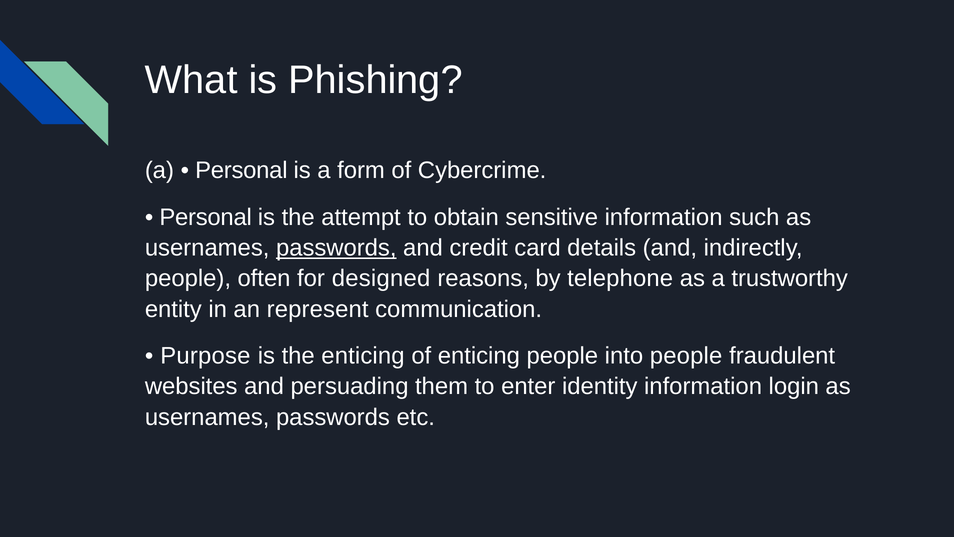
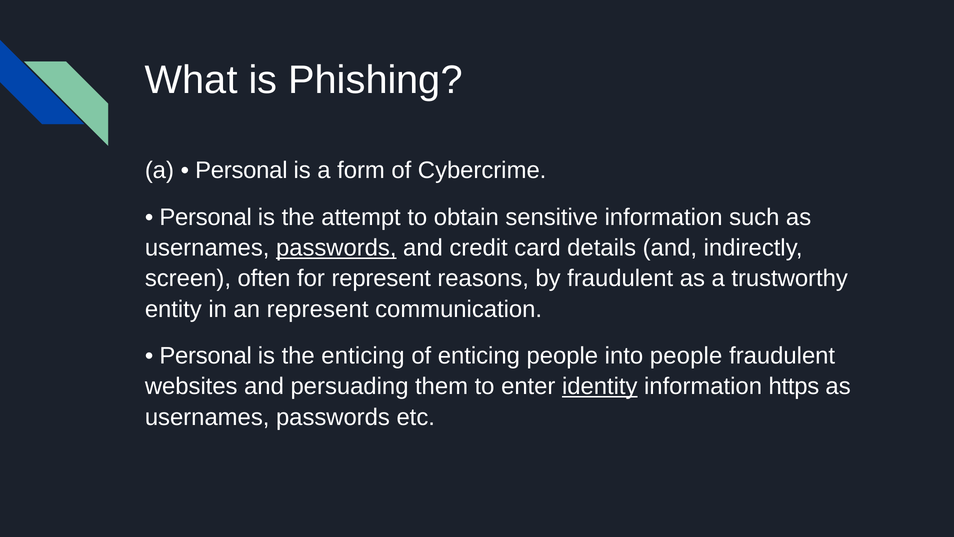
people at (188, 278): people -> screen
for designed: designed -> represent
by telephone: telephone -> fraudulent
Purpose at (205, 356): Purpose -> Personal
identity underline: none -> present
login: login -> https
